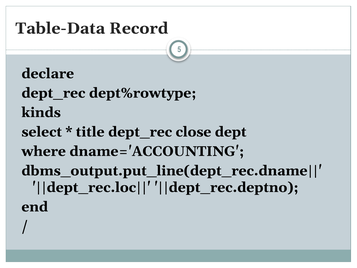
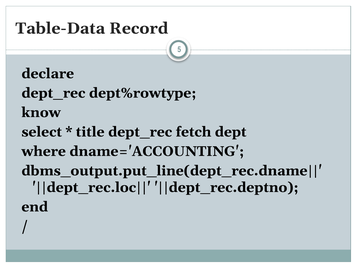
kinds: kinds -> know
close: close -> fetch
